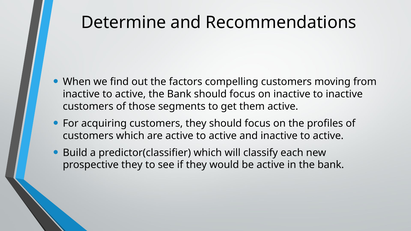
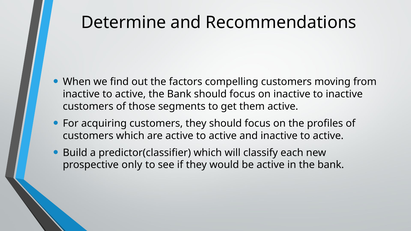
prospective they: they -> only
